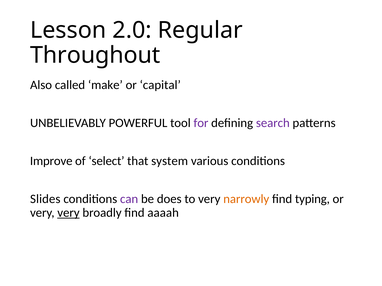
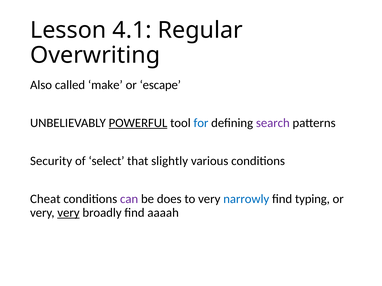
2.0: 2.0 -> 4.1
Throughout: Throughout -> Overwriting
capital: capital -> escape
POWERFUL underline: none -> present
for colour: purple -> blue
Improve: Improve -> Security
system: system -> slightly
Slides: Slides -> Cheat
narrowly colour: orange -> blue
